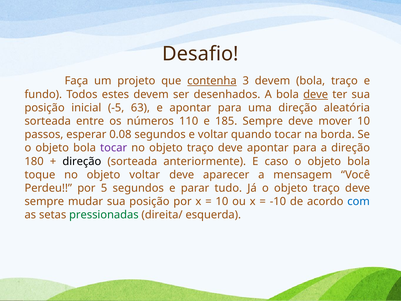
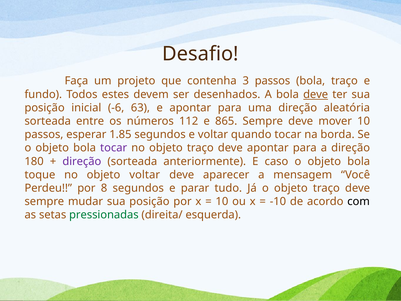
contenha underline: present -> none
3 devem: devem -> passos
-5: -5 -> -6
110: 110 -> 112
185: 185 -> 865
0.08: 0.08 -> 1.85
direção at (82, 161) colour: black -> purple
5: 5 -> 8
com colour: blue -> black
